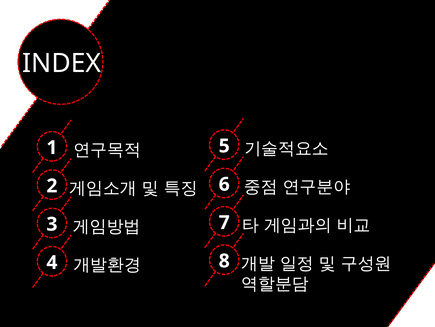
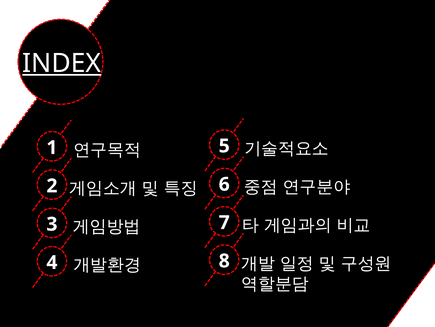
INDEX underline: none -> present
